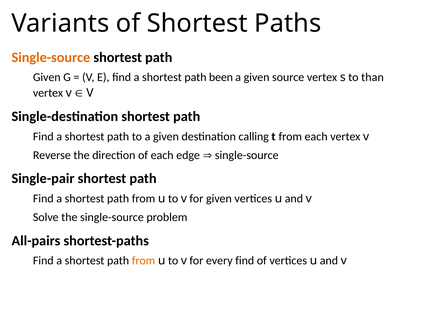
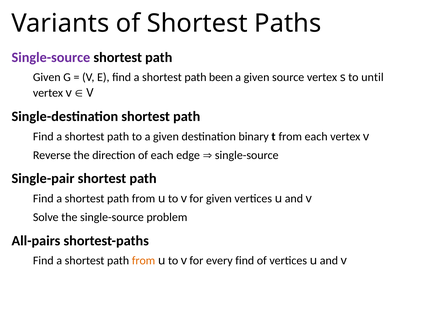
Single-source at (51, 57) colour: orange -> purple
than: than -> until
calling: calling -> binary
